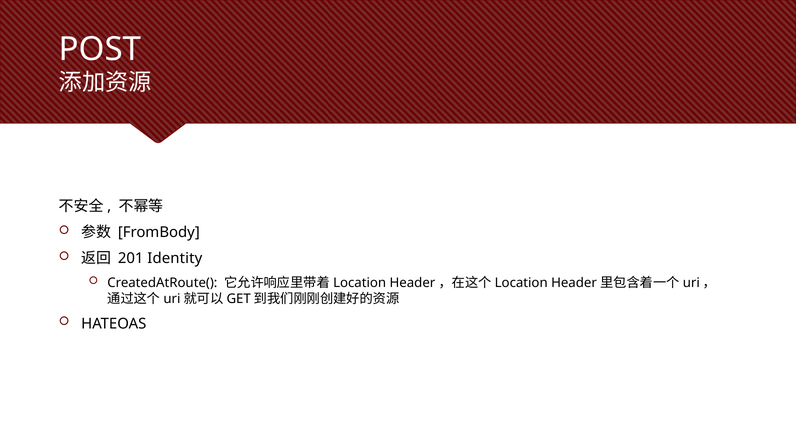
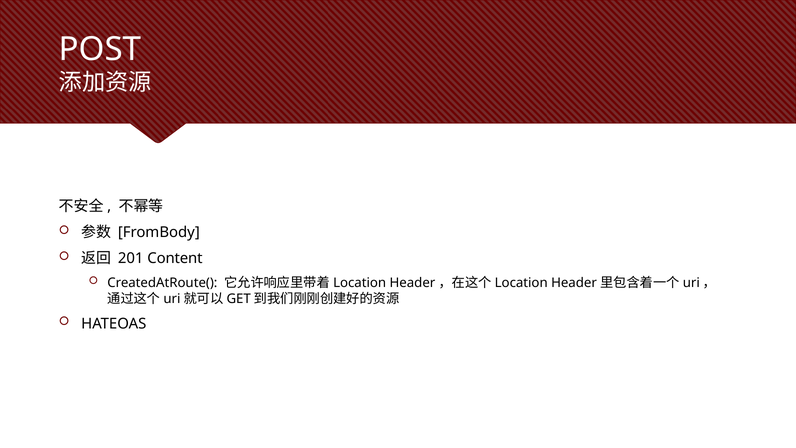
Identity: Identity -> Content
